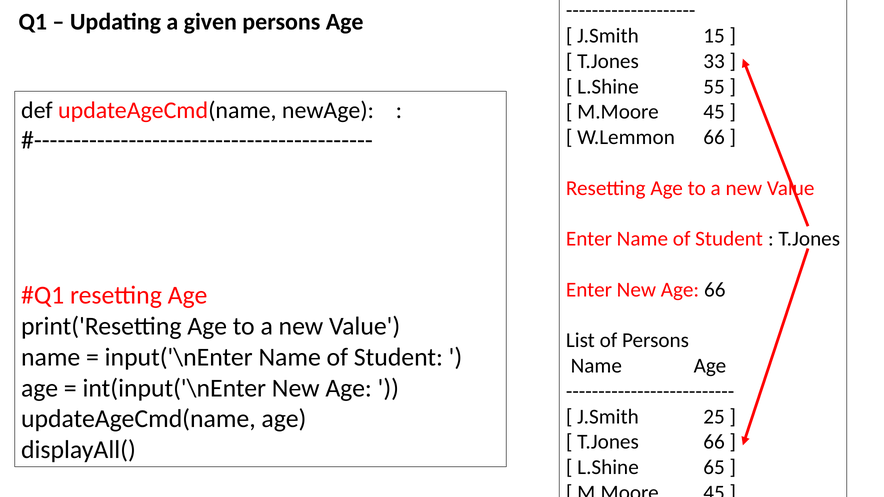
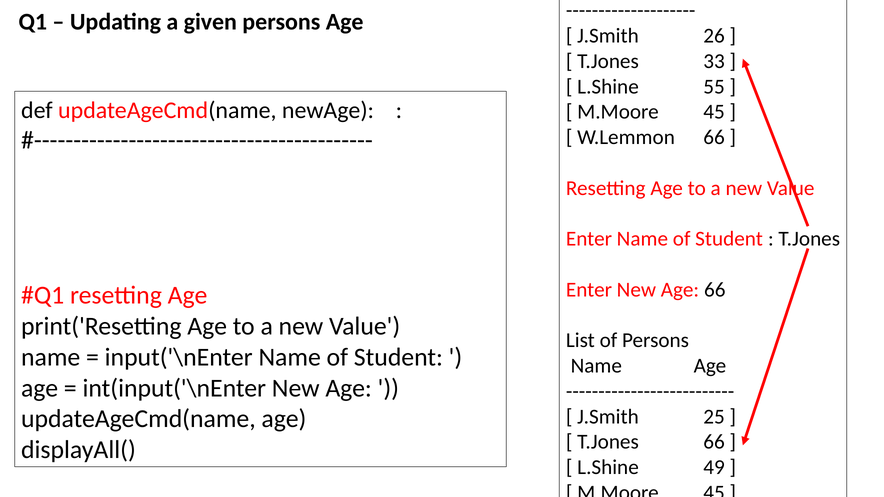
15: 15 -> 26
65: 65 -> 49
